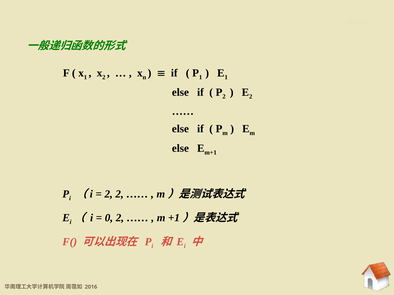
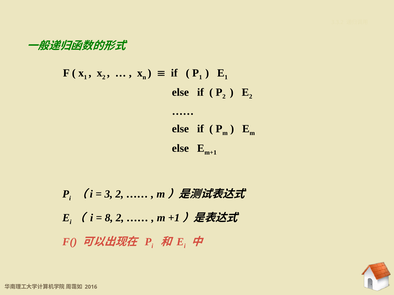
2 at (109, 194): 2 -> 3
0: 0 -> 8
